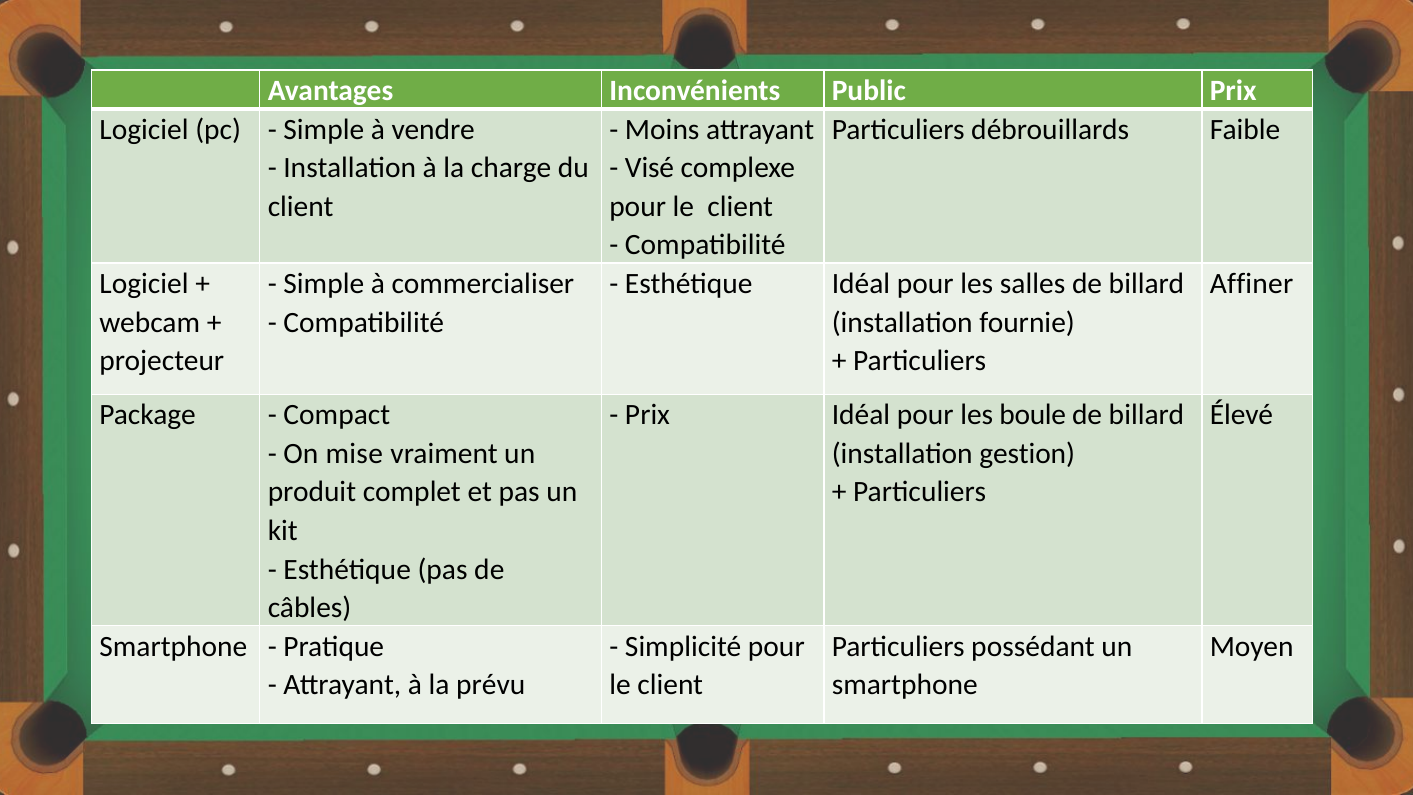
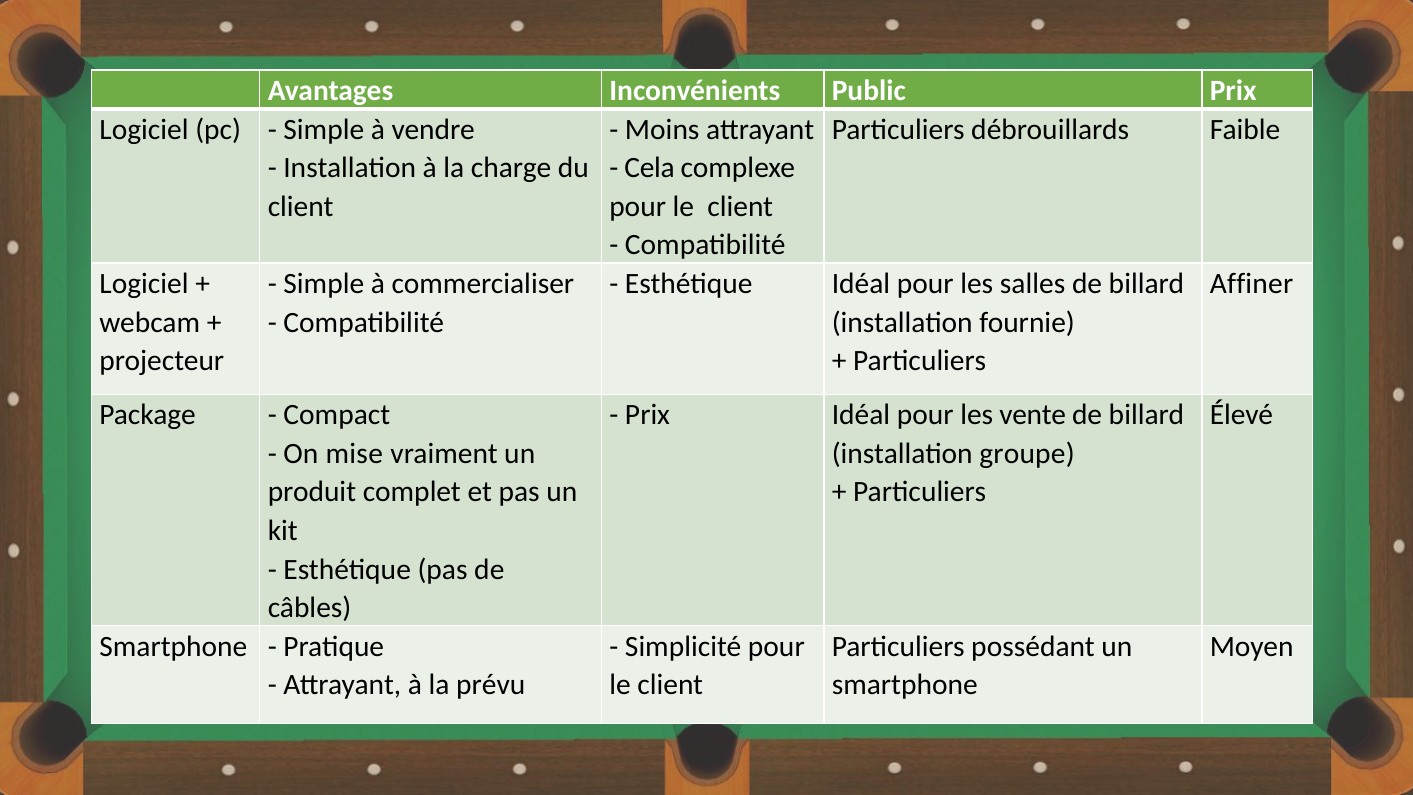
Visé: Visé -> Cela
boule: boule -> vente
gestion: gestion -> groupe
